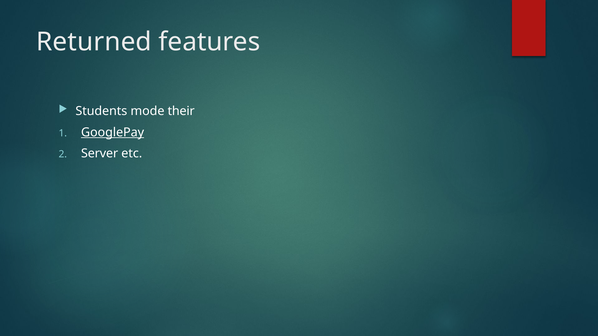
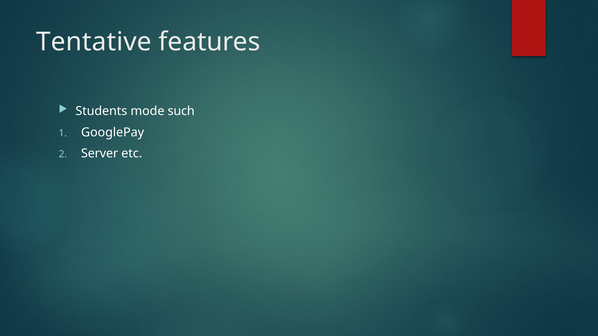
Returned: Returned -> Tentative
their: their -> such
GooglePay underline: present -> none
